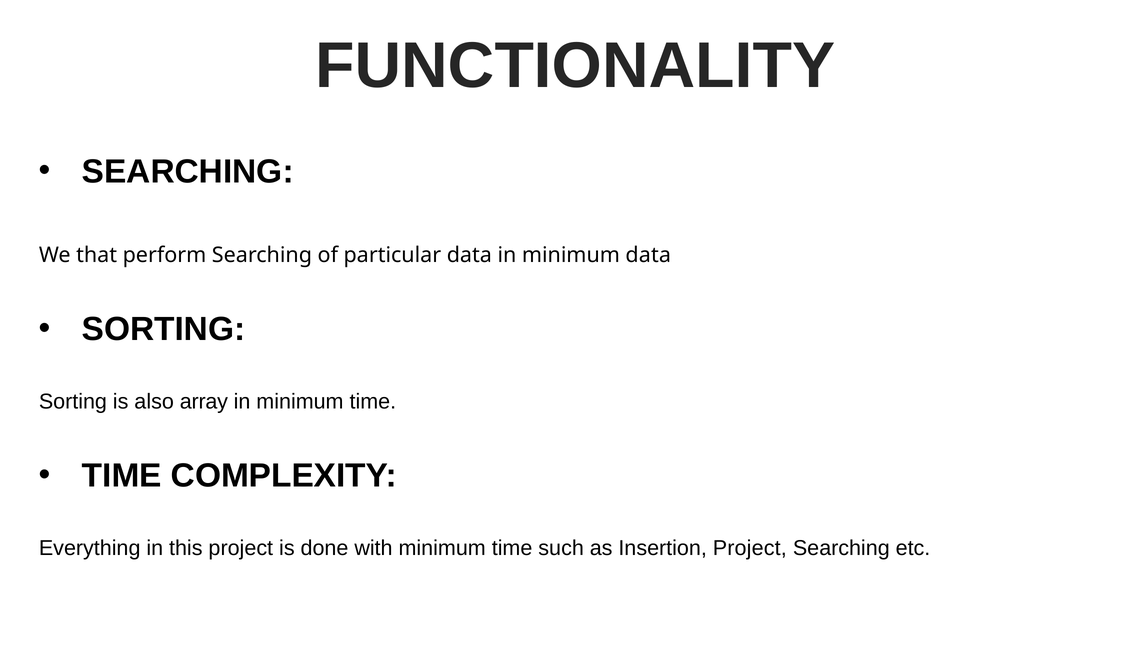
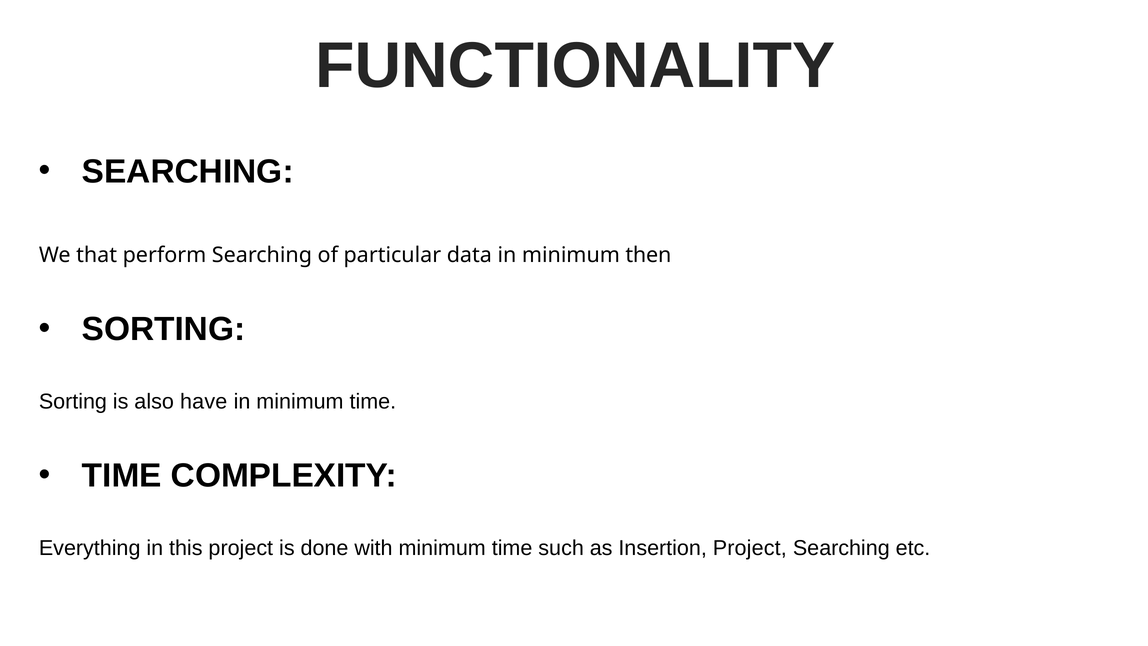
minimum data: data -> then
array: array -> have
